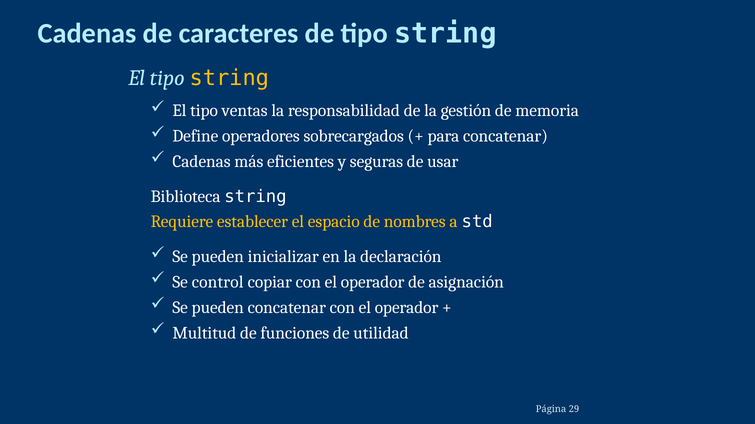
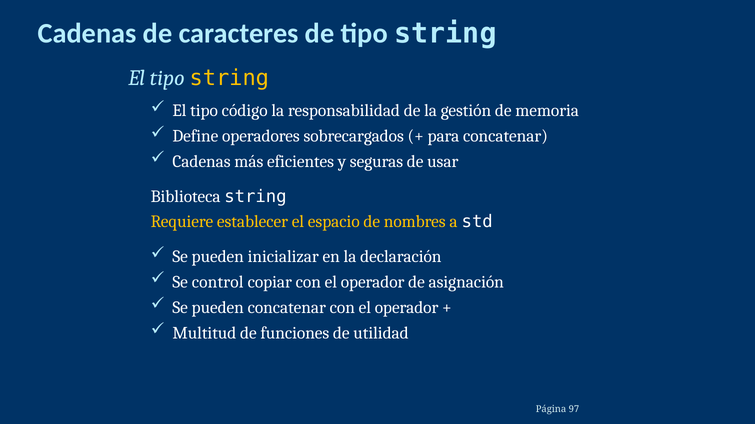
ventas: ventas -> código
29: 29 -> 97
